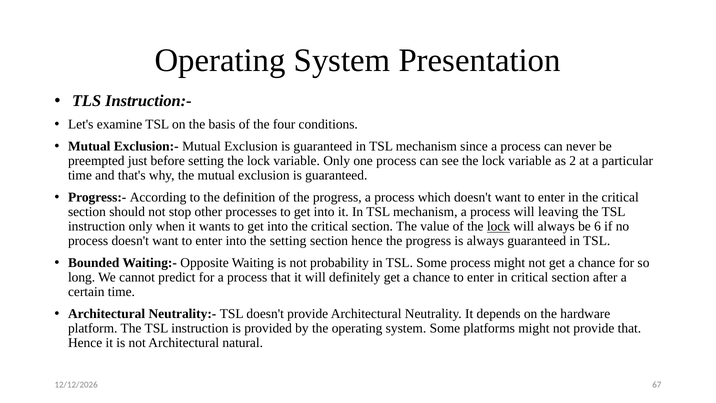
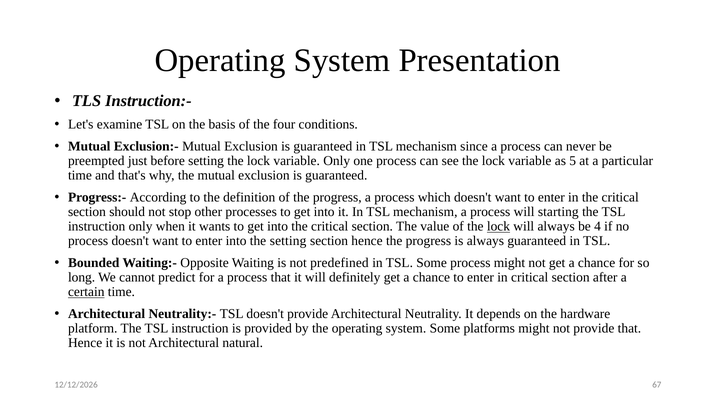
2: 2 -> 5
leaving: leaving -> starting
6: 6 -> 4
probability: probability -> predefined
certain underline: none -> present
